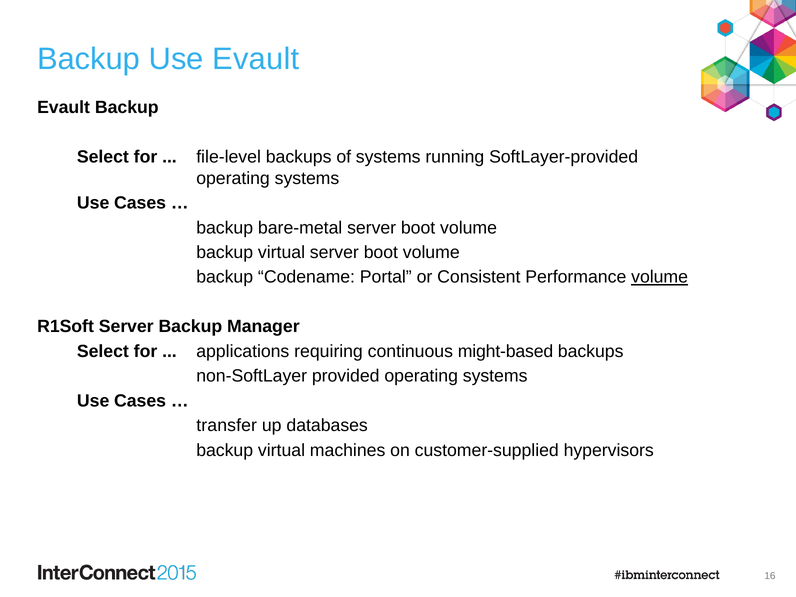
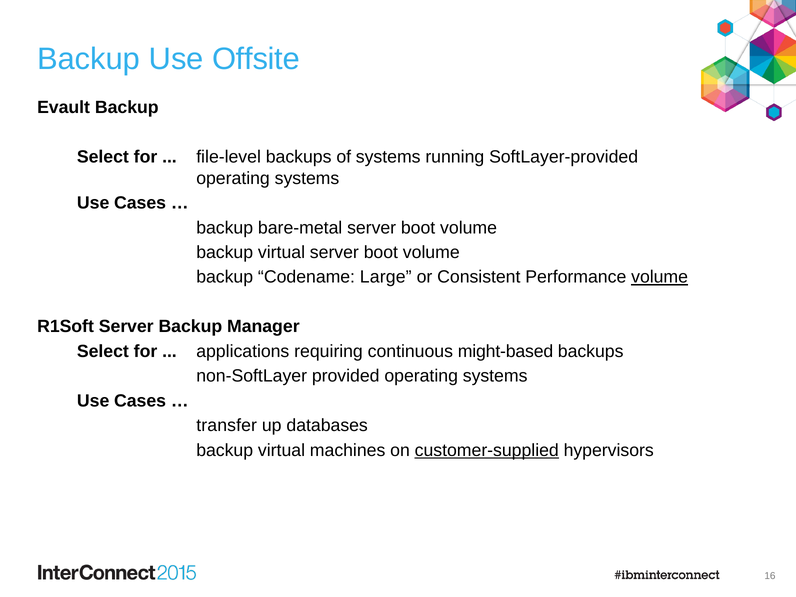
Use Evault: Evault -> Offsite
Portal: Portal -> Large
customer-supplied underline: none -> present
